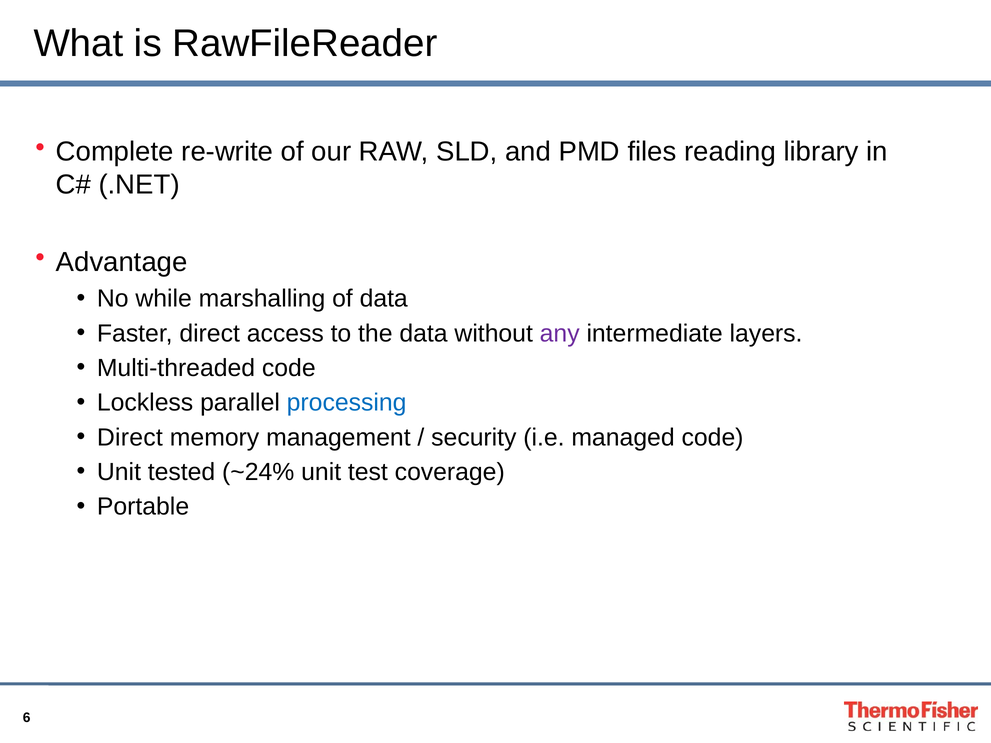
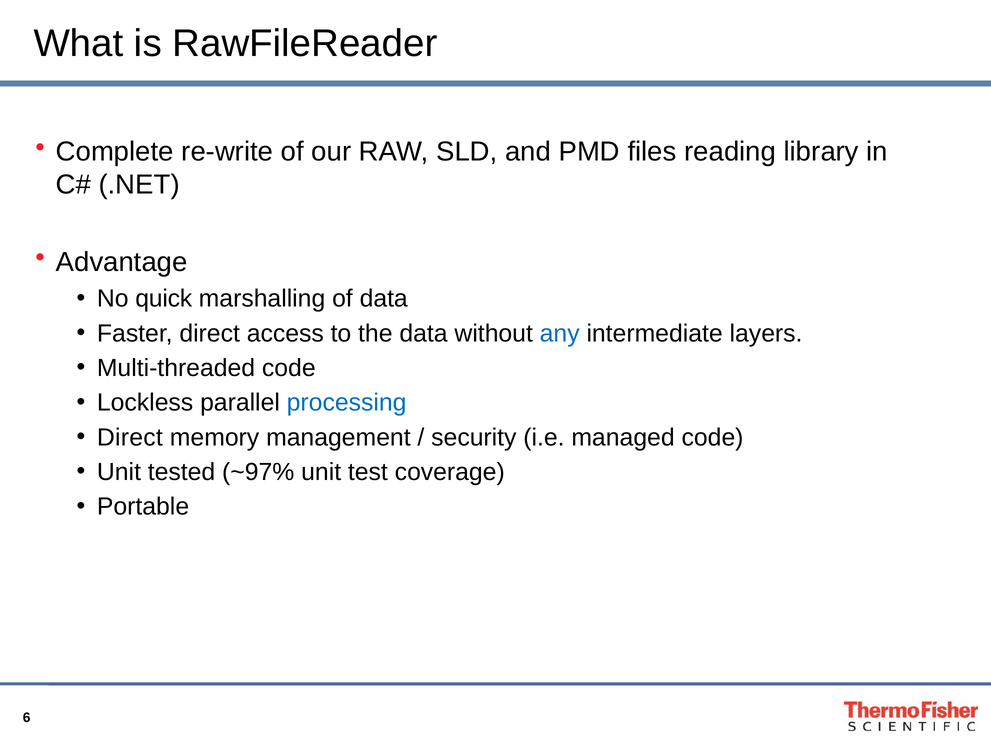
while: while -> quick
any colour: purple -> blue
~24%: ~24% -> ~97%
